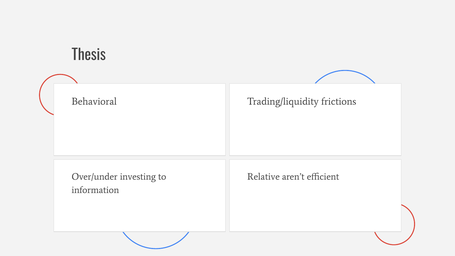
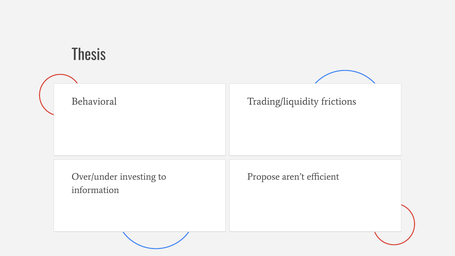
Relative: Relative -> Propose
